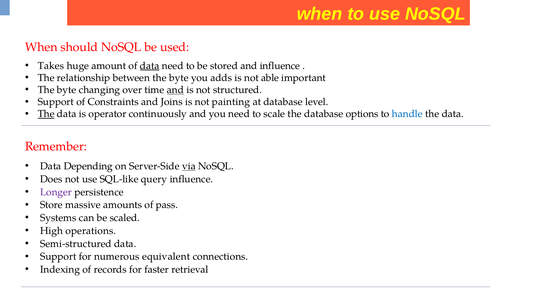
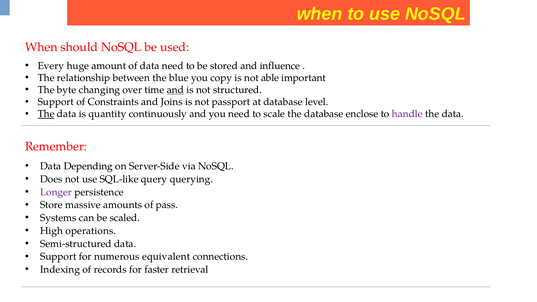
Takes: Takes -> Every
data at (150, 66) underline: present -> none
between the byte: byte -> blue
adds: adds -> copy
painting: painting -> passport
operator: operator -> quantity
options: options -> enclose
handle colour: blue -> purple
via underline: present -> none
query influence: influence -> querying
